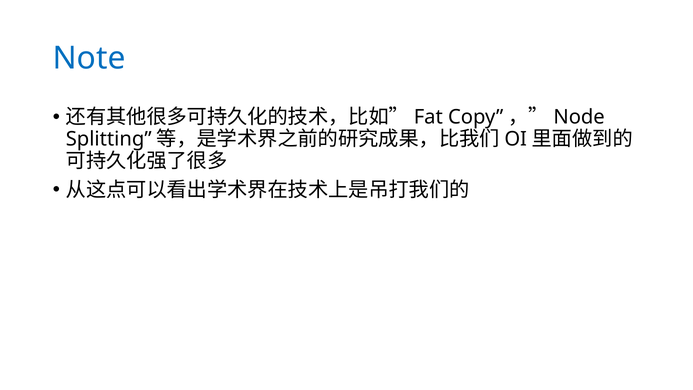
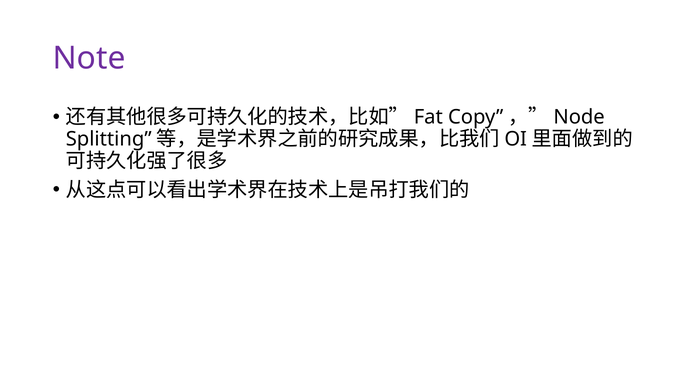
Note colour: blue -> purple
